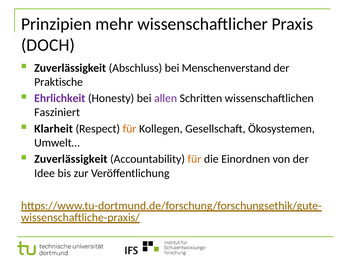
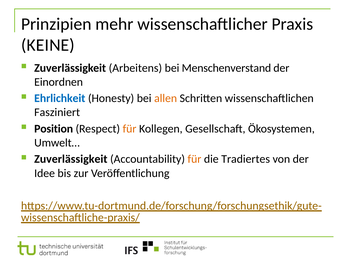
DOCH: DOCH -> KEINE
Abschluss: Abschluss -> Arbeitens
Praktische: Praktische -> Einordnen
Ehrlichkeit colour: purple -> blue
allen colour: purple -> orange
Klarheit: Klarheit -> Position
Einordnen: Einordnen -> Tradiertes
